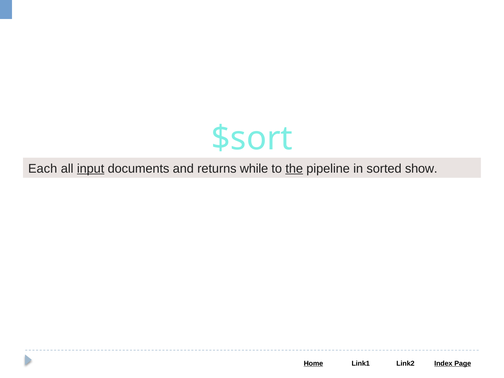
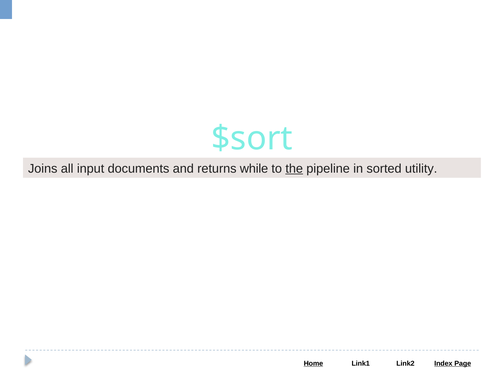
Each: Each -> Joins
input underline: present -> none
show: show -> utility
